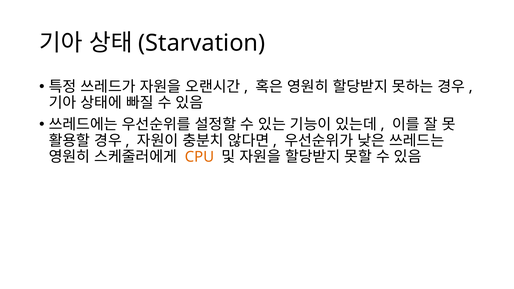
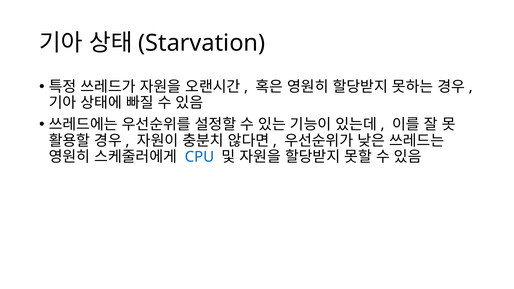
CPU colour: orange -> blue
